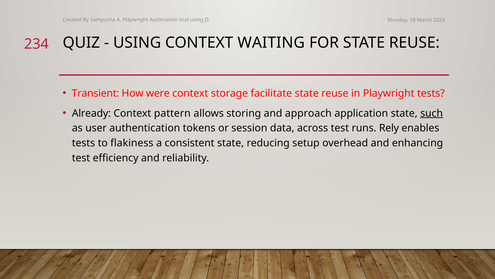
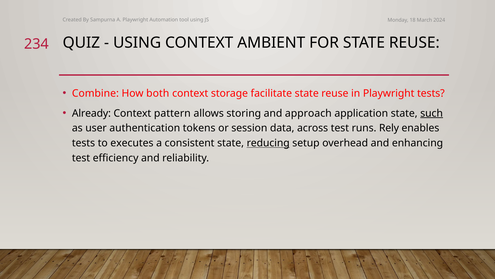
WAITING: WAITING -> AMBIENT
Transient: Transient -> Combine
were: were -> both
flakiness: flakiness -> executes
reducing underline: none -> present
